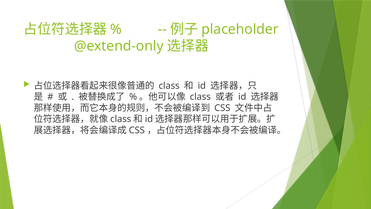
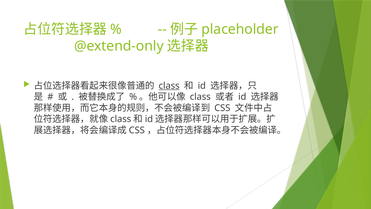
class at (169, 86) underline: none -> present
